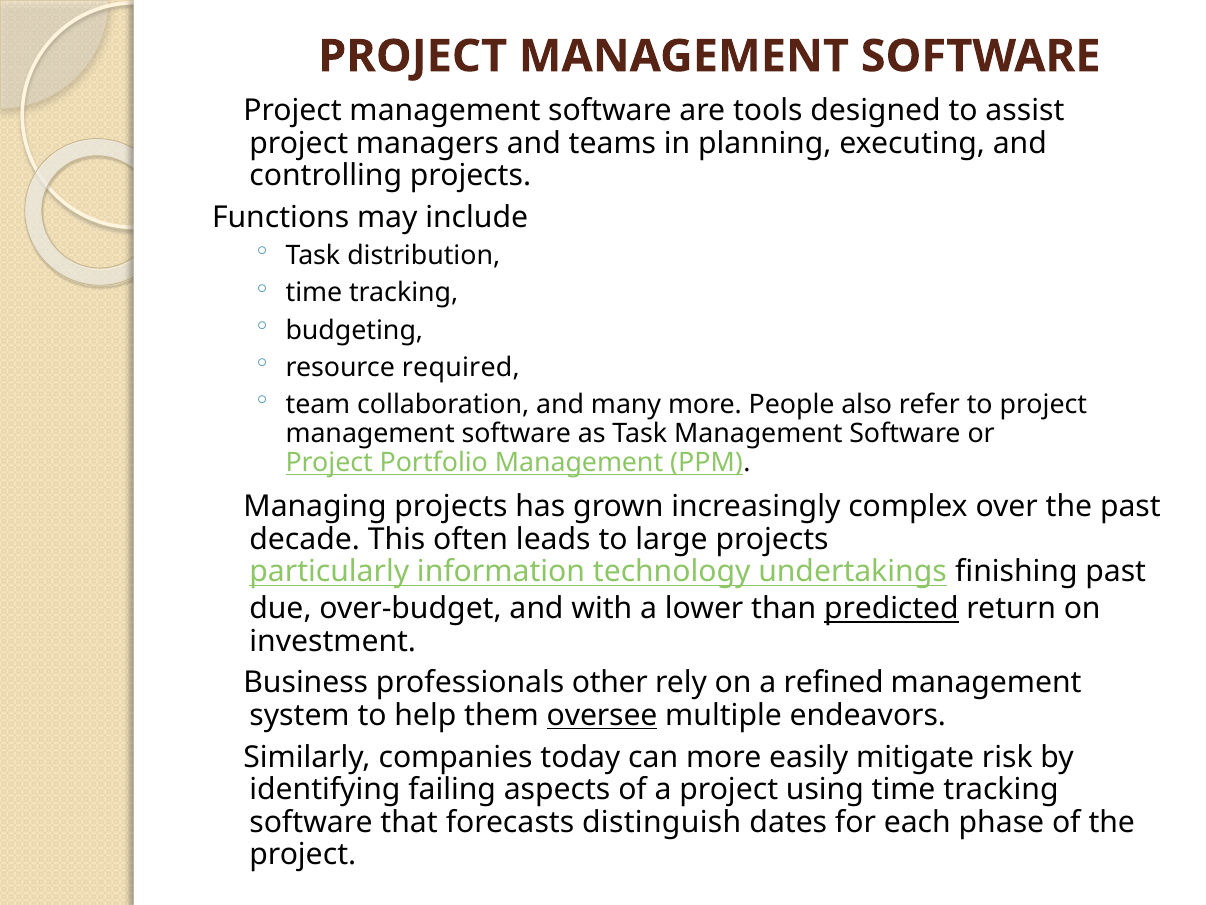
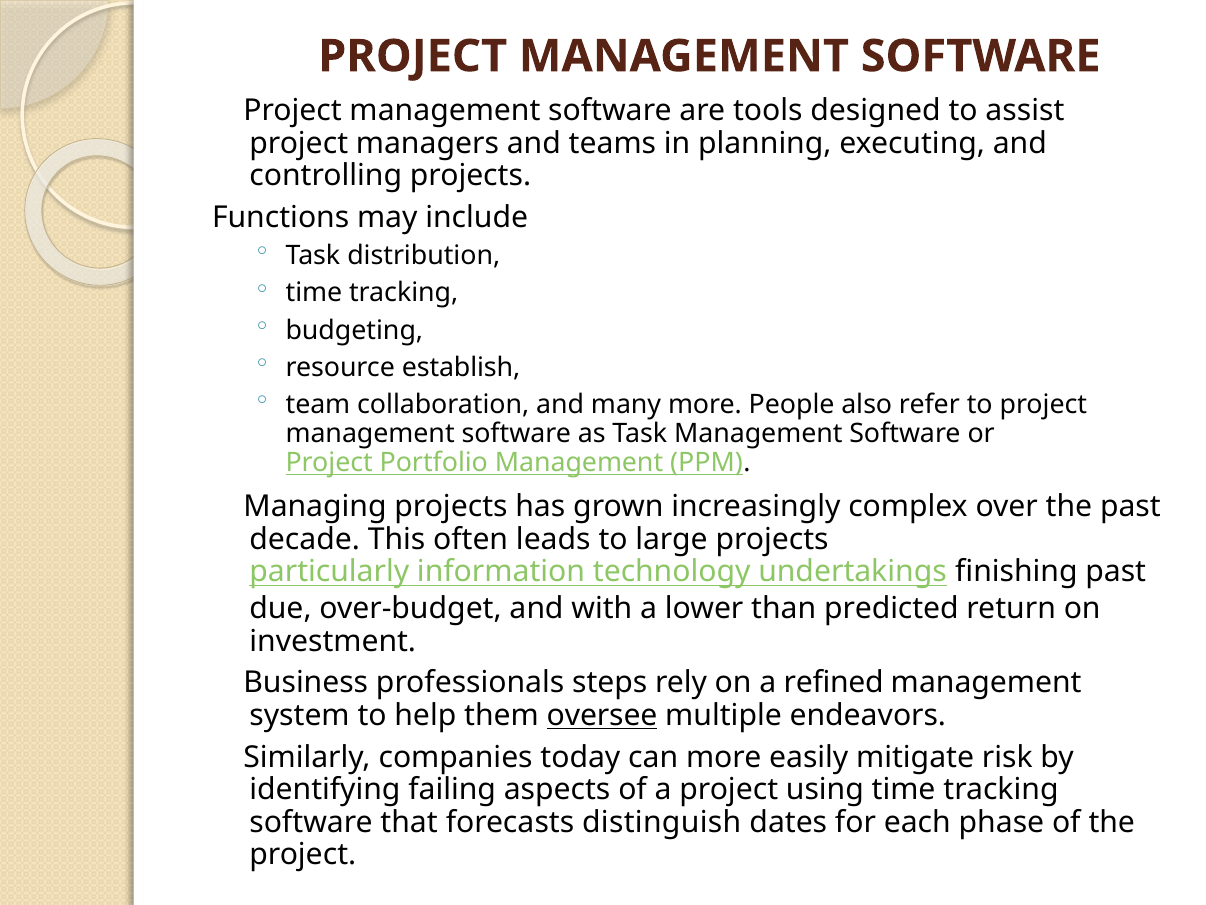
required: required -> establish
predicted underline: present -> none
other: other -> steps
